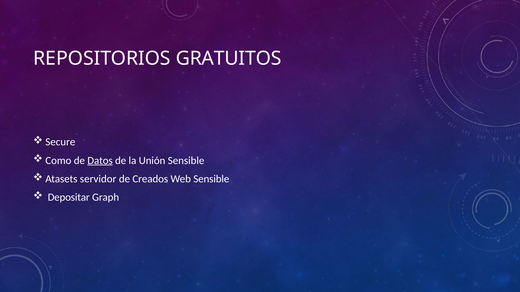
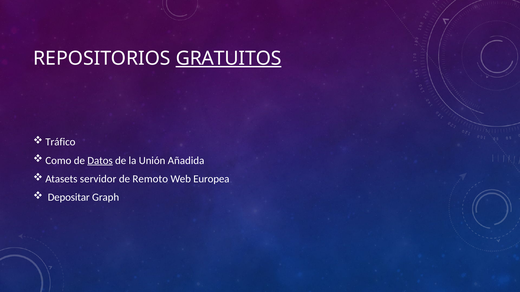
GRATUITOS underline: none -> present
Secure: Secure -> Tráfico
Unión Sensible: Sensible -> Añadida
Creados: Creados -> Remoto
Web Sensible: Sensible -> Europea
